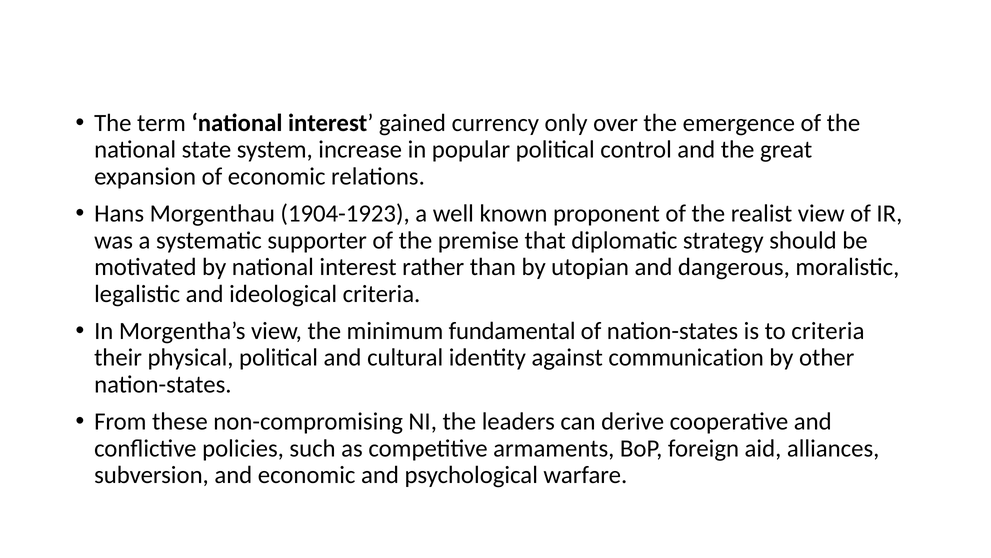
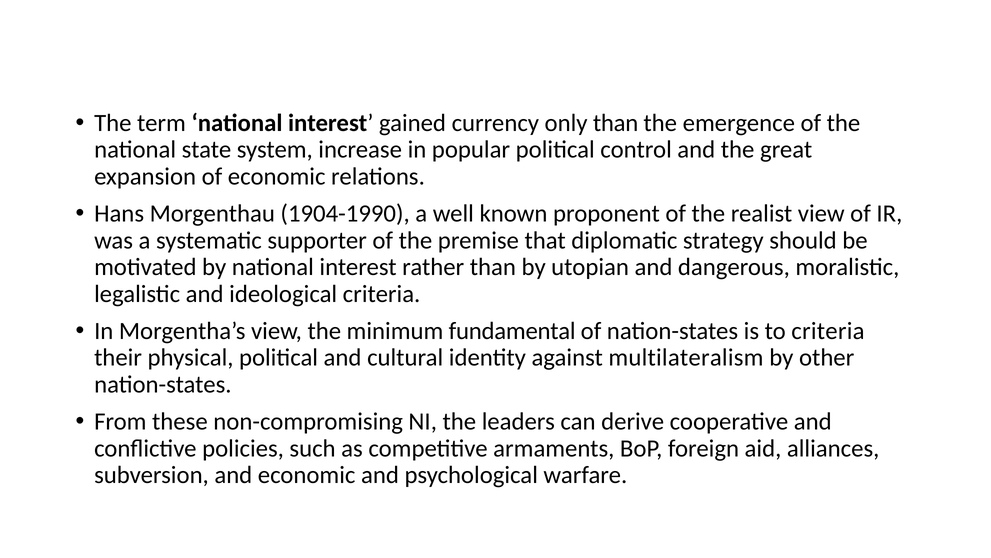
only over: over -> than
1904-1923: 1904-1923 -> 1904-1990
communication: communication -> multilateralism
